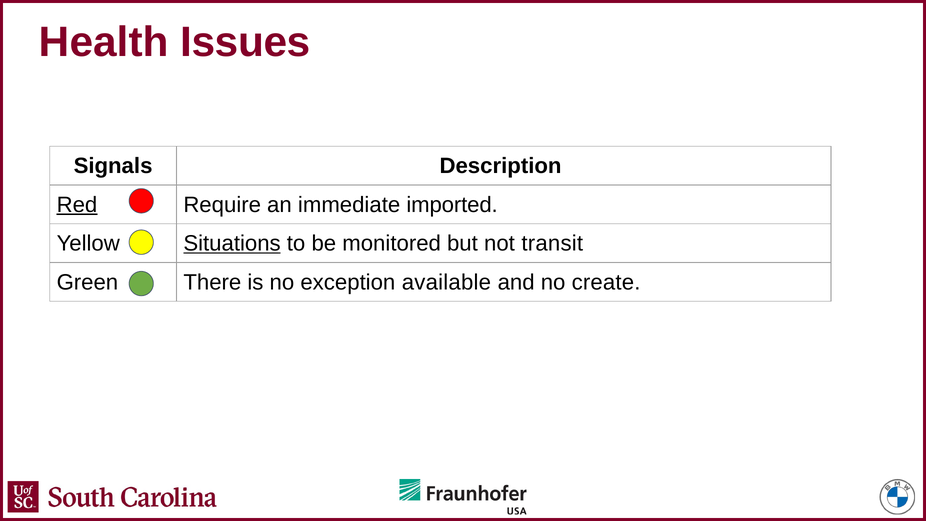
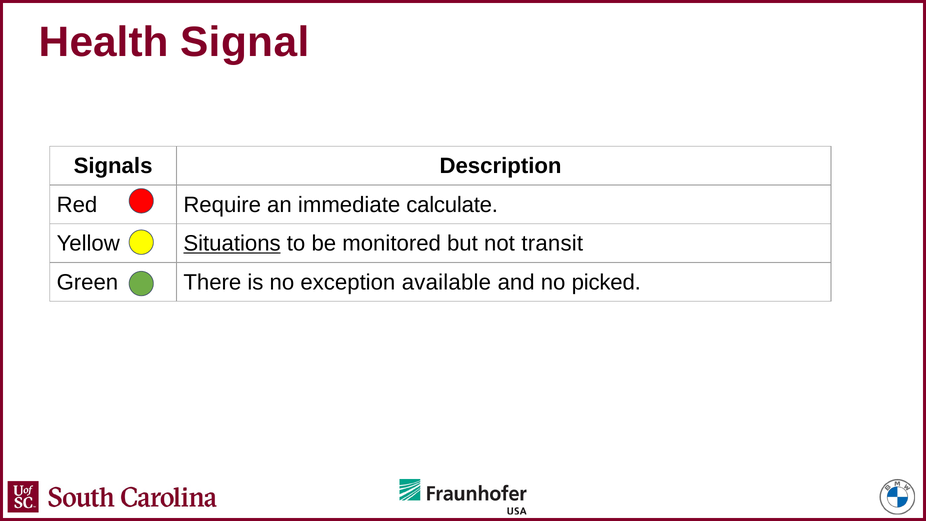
Issues: Issues -> Signal
Red underline: present -> none
imported: imported -> calculate
create: create -> picked
